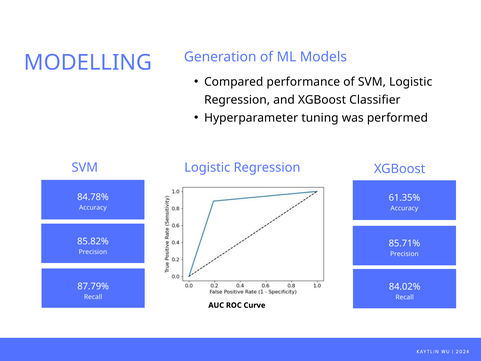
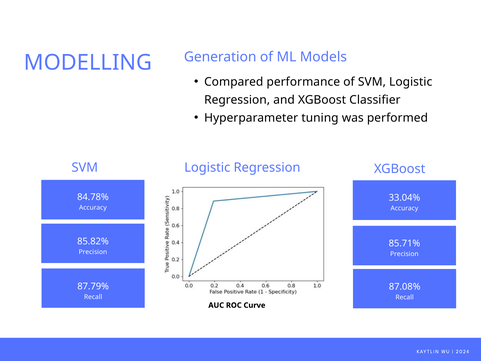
61.35%: 61.35% -> 33.04%
84.02%: 84.02% -> 87.08%
